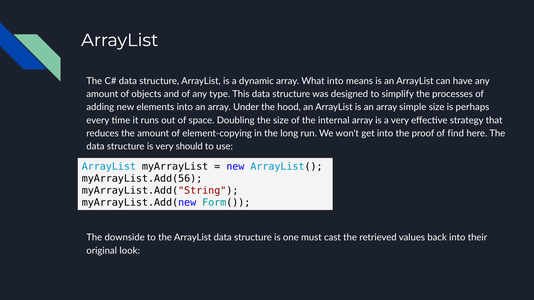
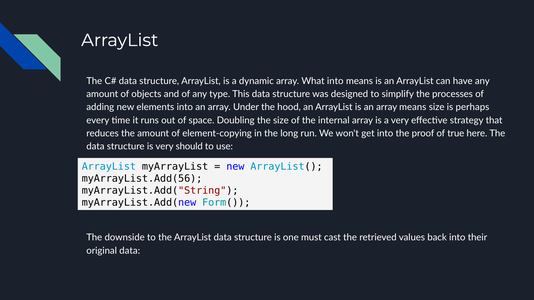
array simple: simple -> means
find: find -> true
original look: look -> data
